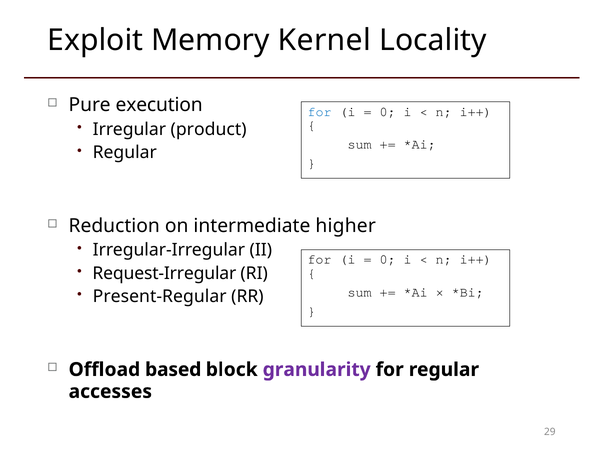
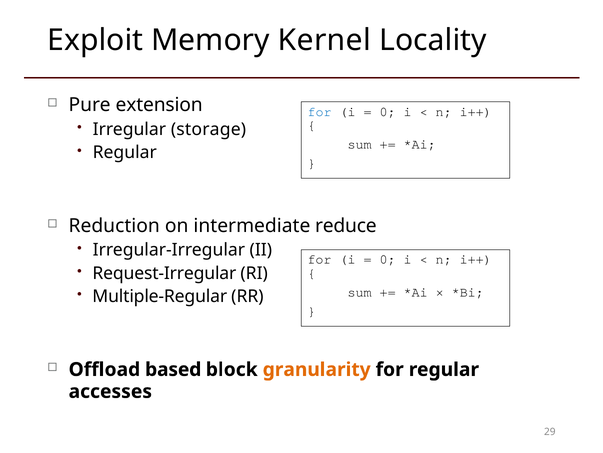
execution: execution -> extension
product: product -> storage
higher: higher -> reduce
Present-Regular: Present-Regular -> Multiple-Regular
granularity colour: purple -> orange
